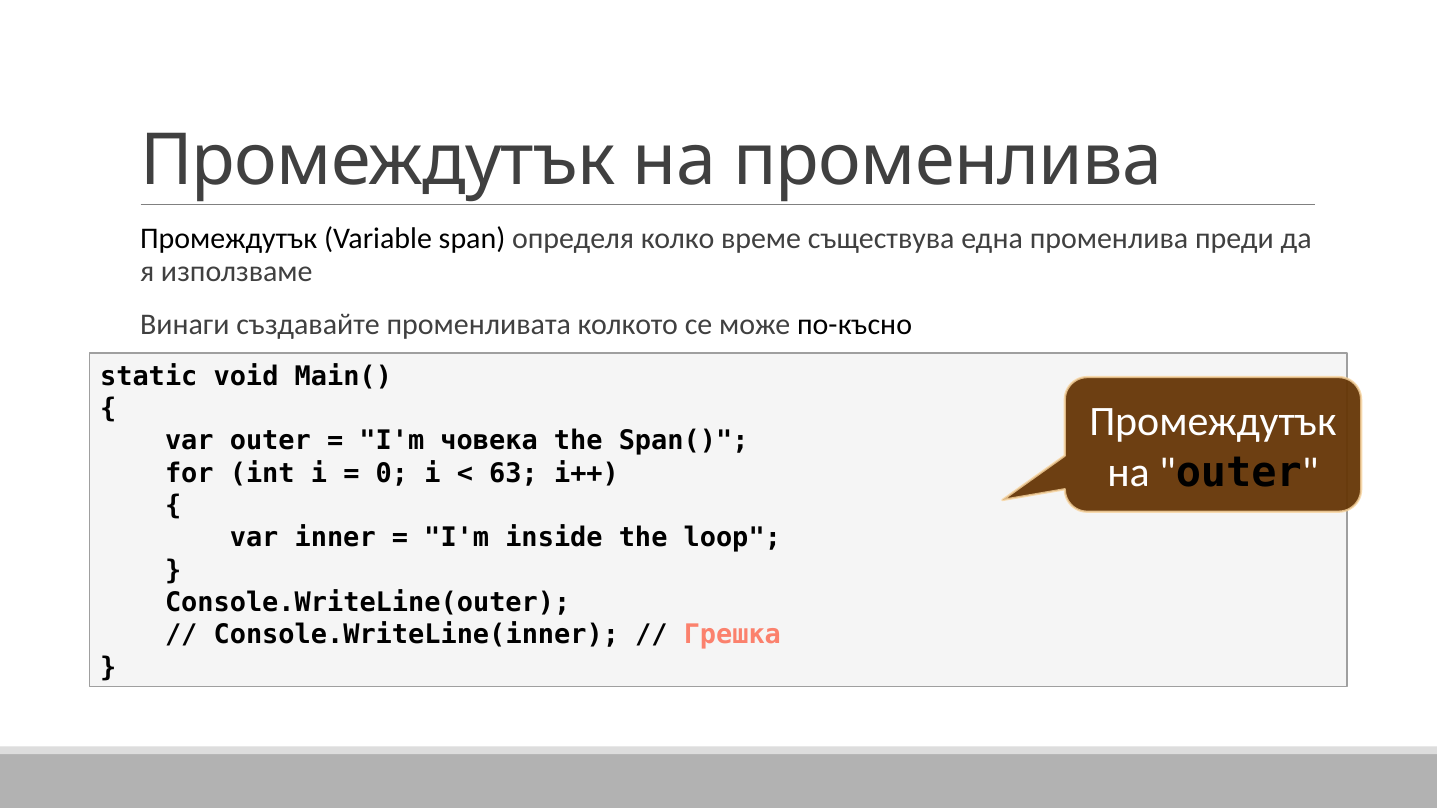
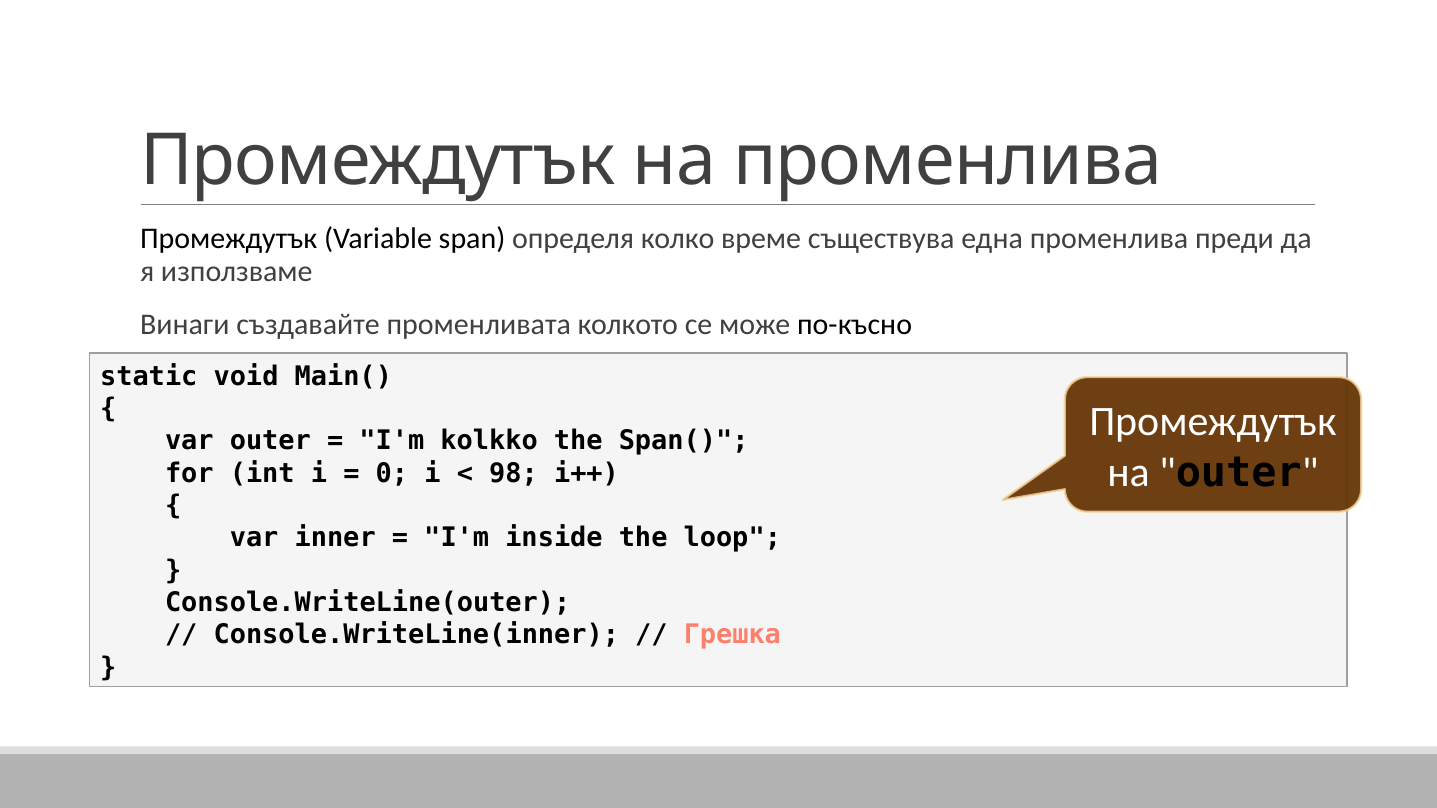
човека: човека -> kolkko
63: 63 -> 98
